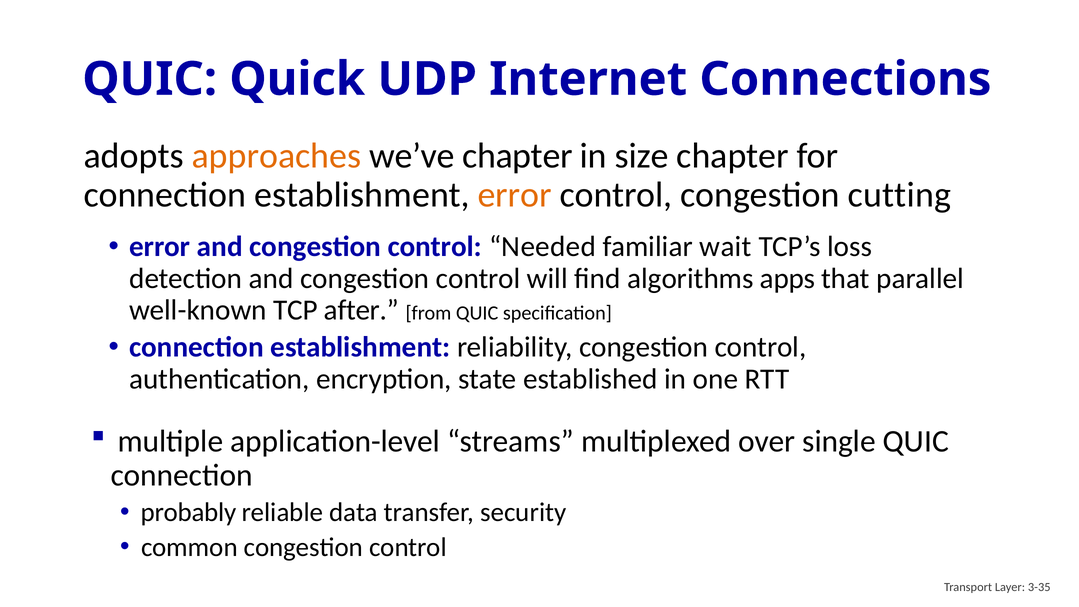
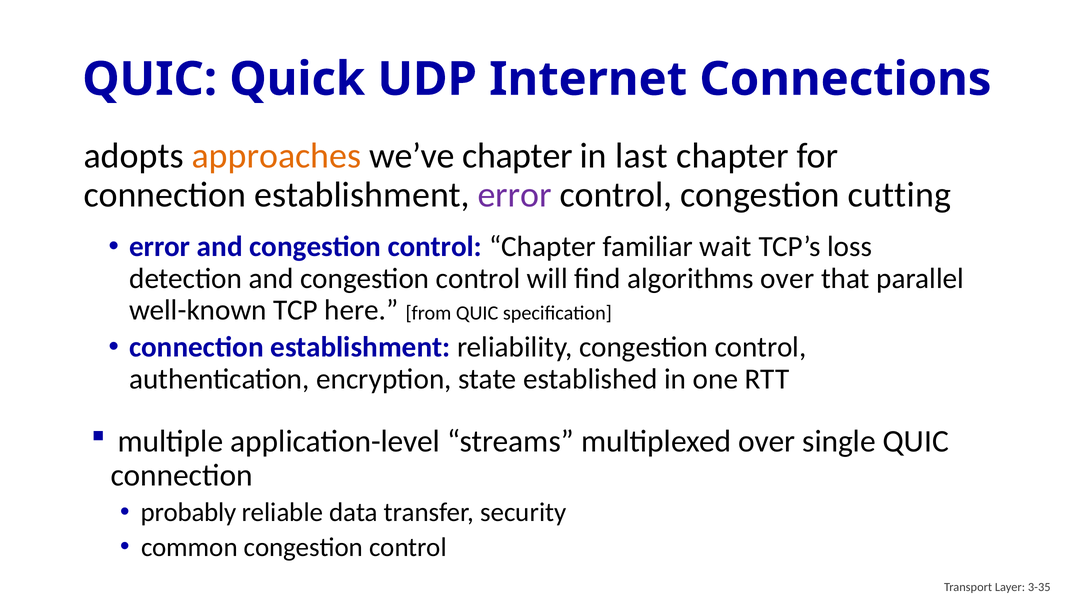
size: size -> last
error at (515, 195) colour: orange -> purple
control Needed: Needed -> Chapter
algorithms apps: apps -> over
after: after -> here
